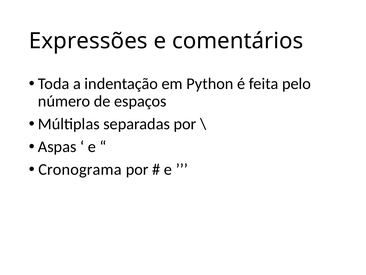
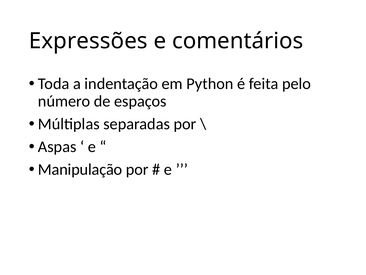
Cronograma: Cronograma -> Manipulação
